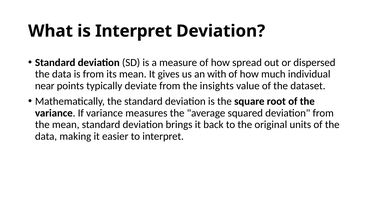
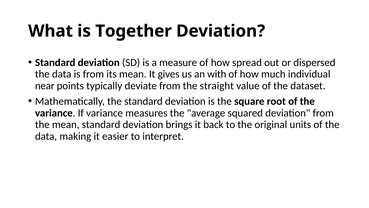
is Interpret: Interpret -> Together
insights: insights -> straight
